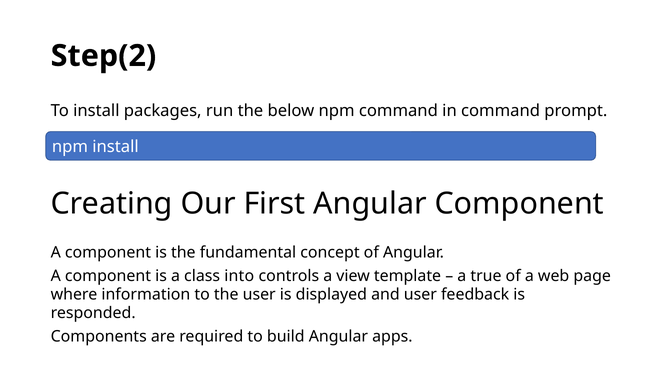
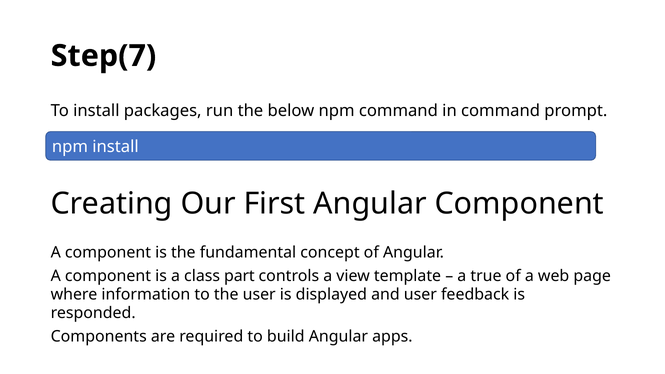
Step(2: Step(2 -> Step(7
into: into -> part
